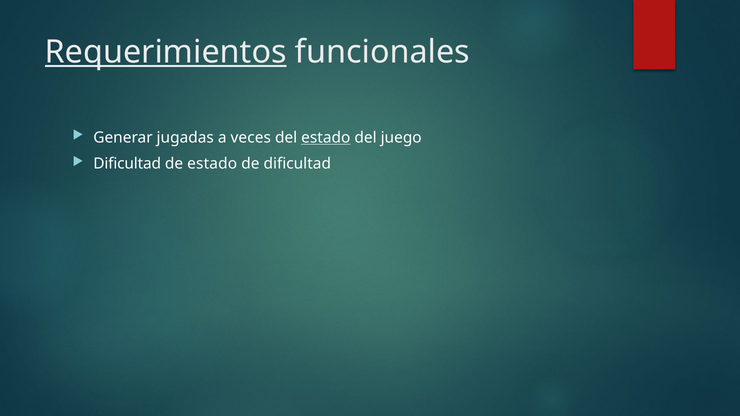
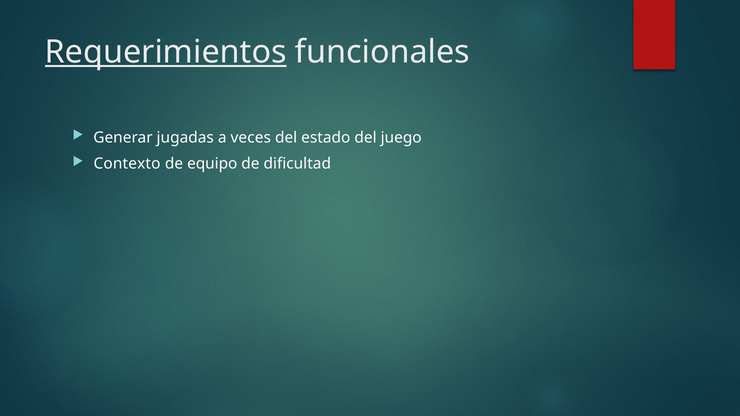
estado at (326, 138) underline: present -> none
Dificultad at (127, 164): Dificultad -> Contexto
de estado: estado -> equipo
